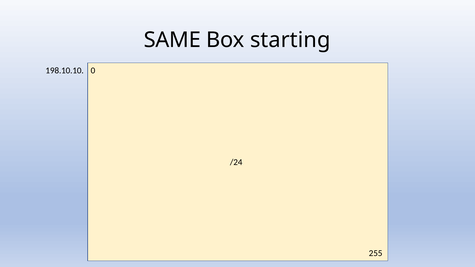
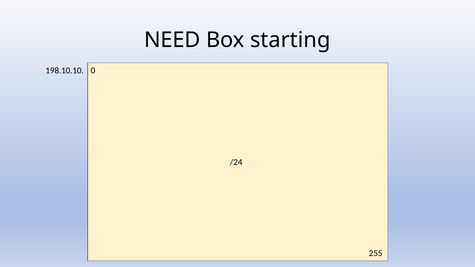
SAME: SAME -> NEED
